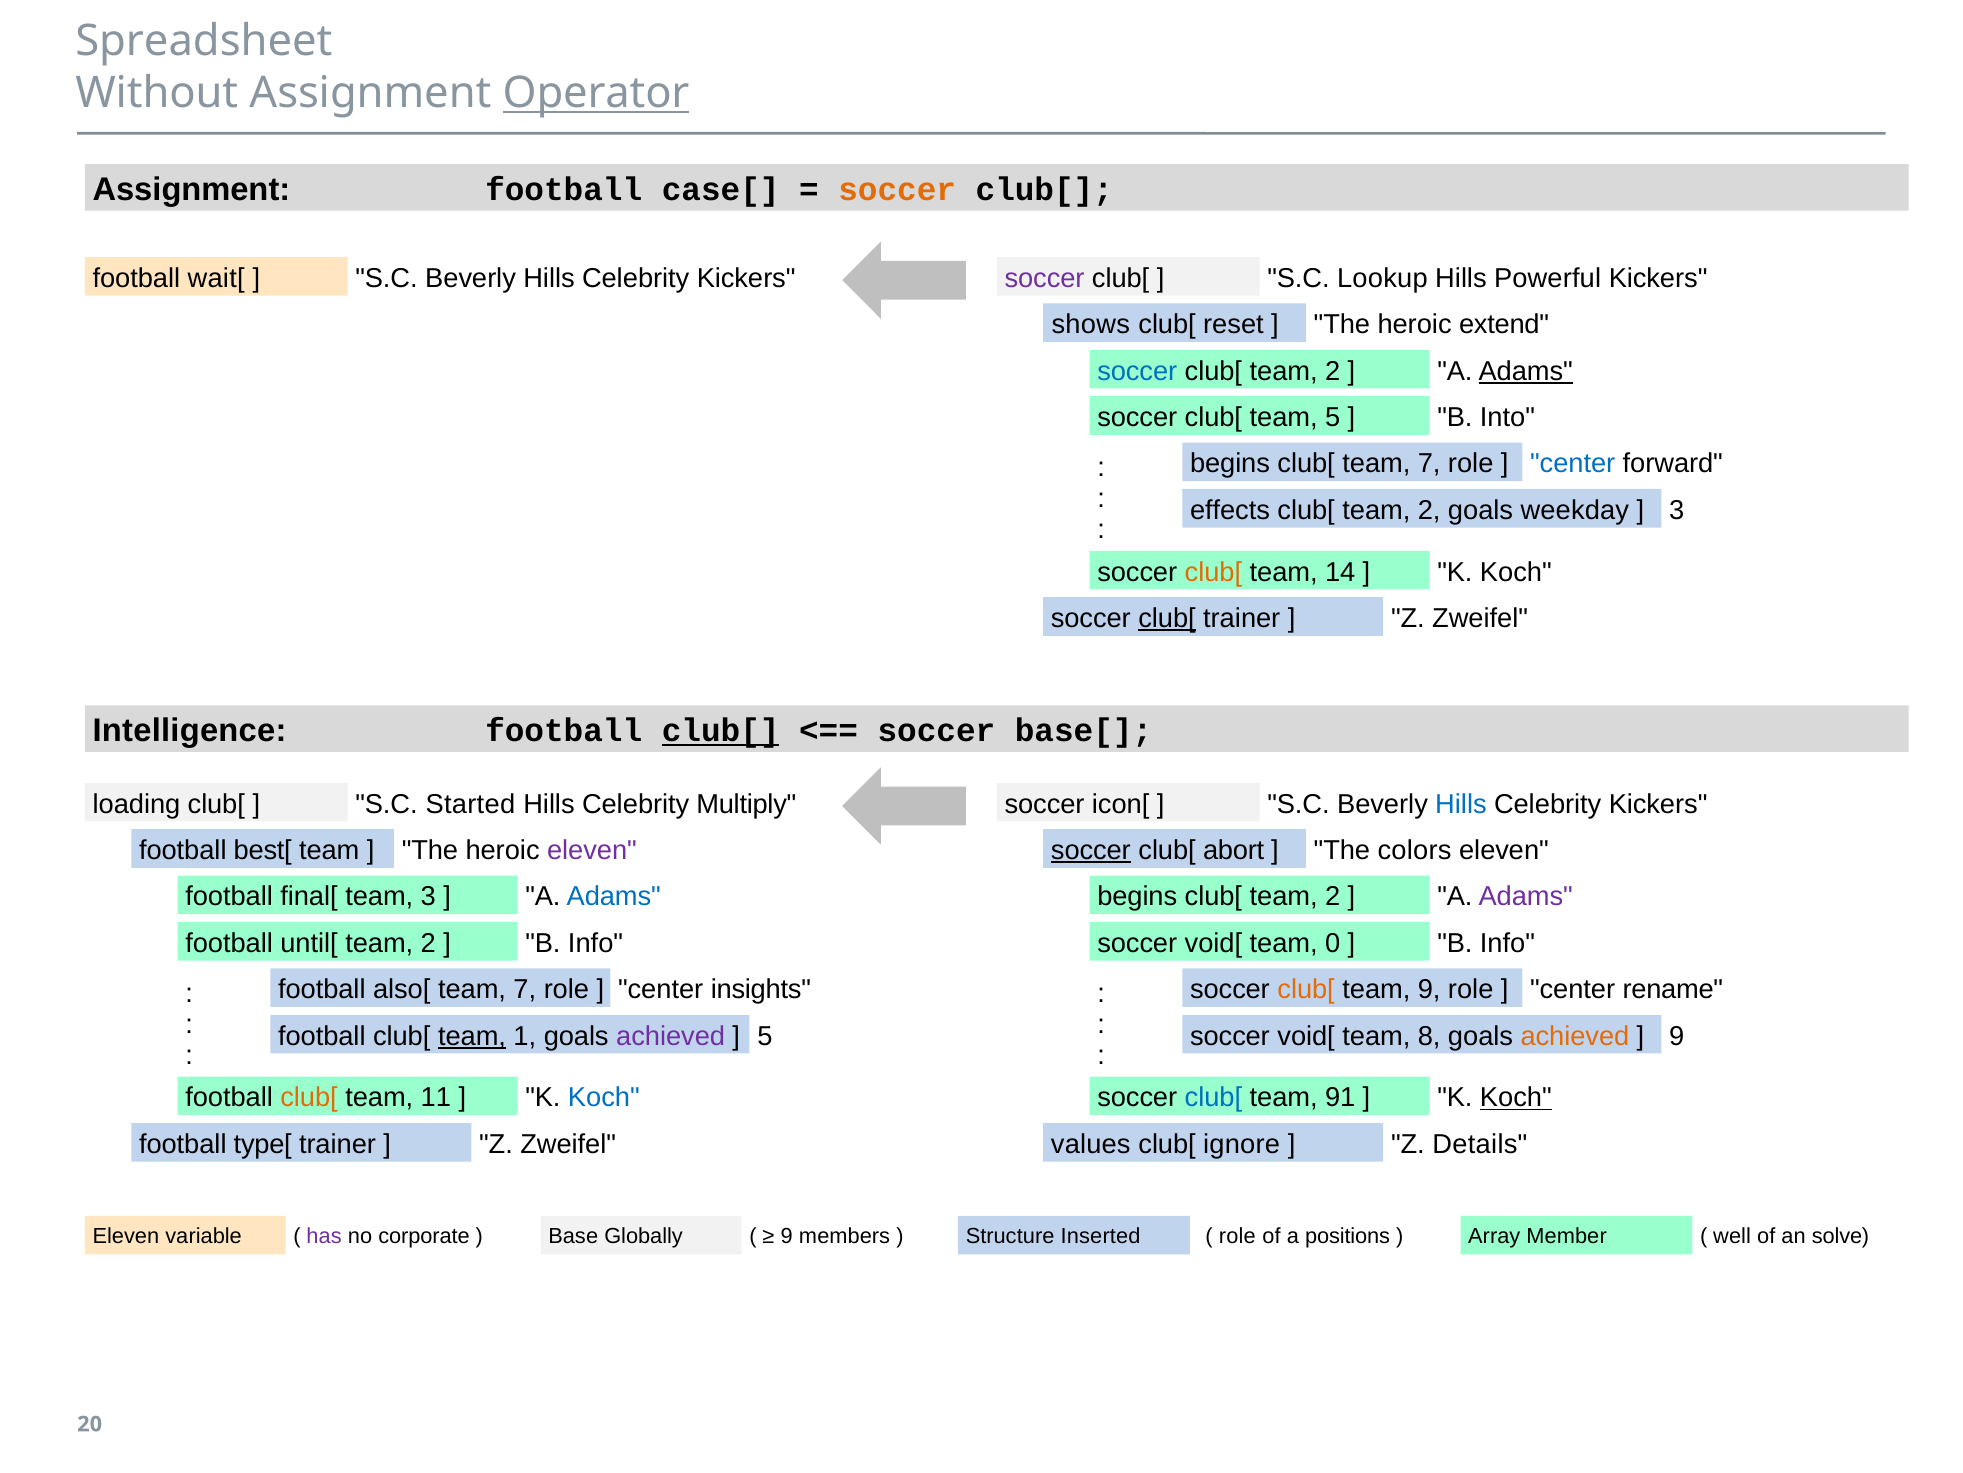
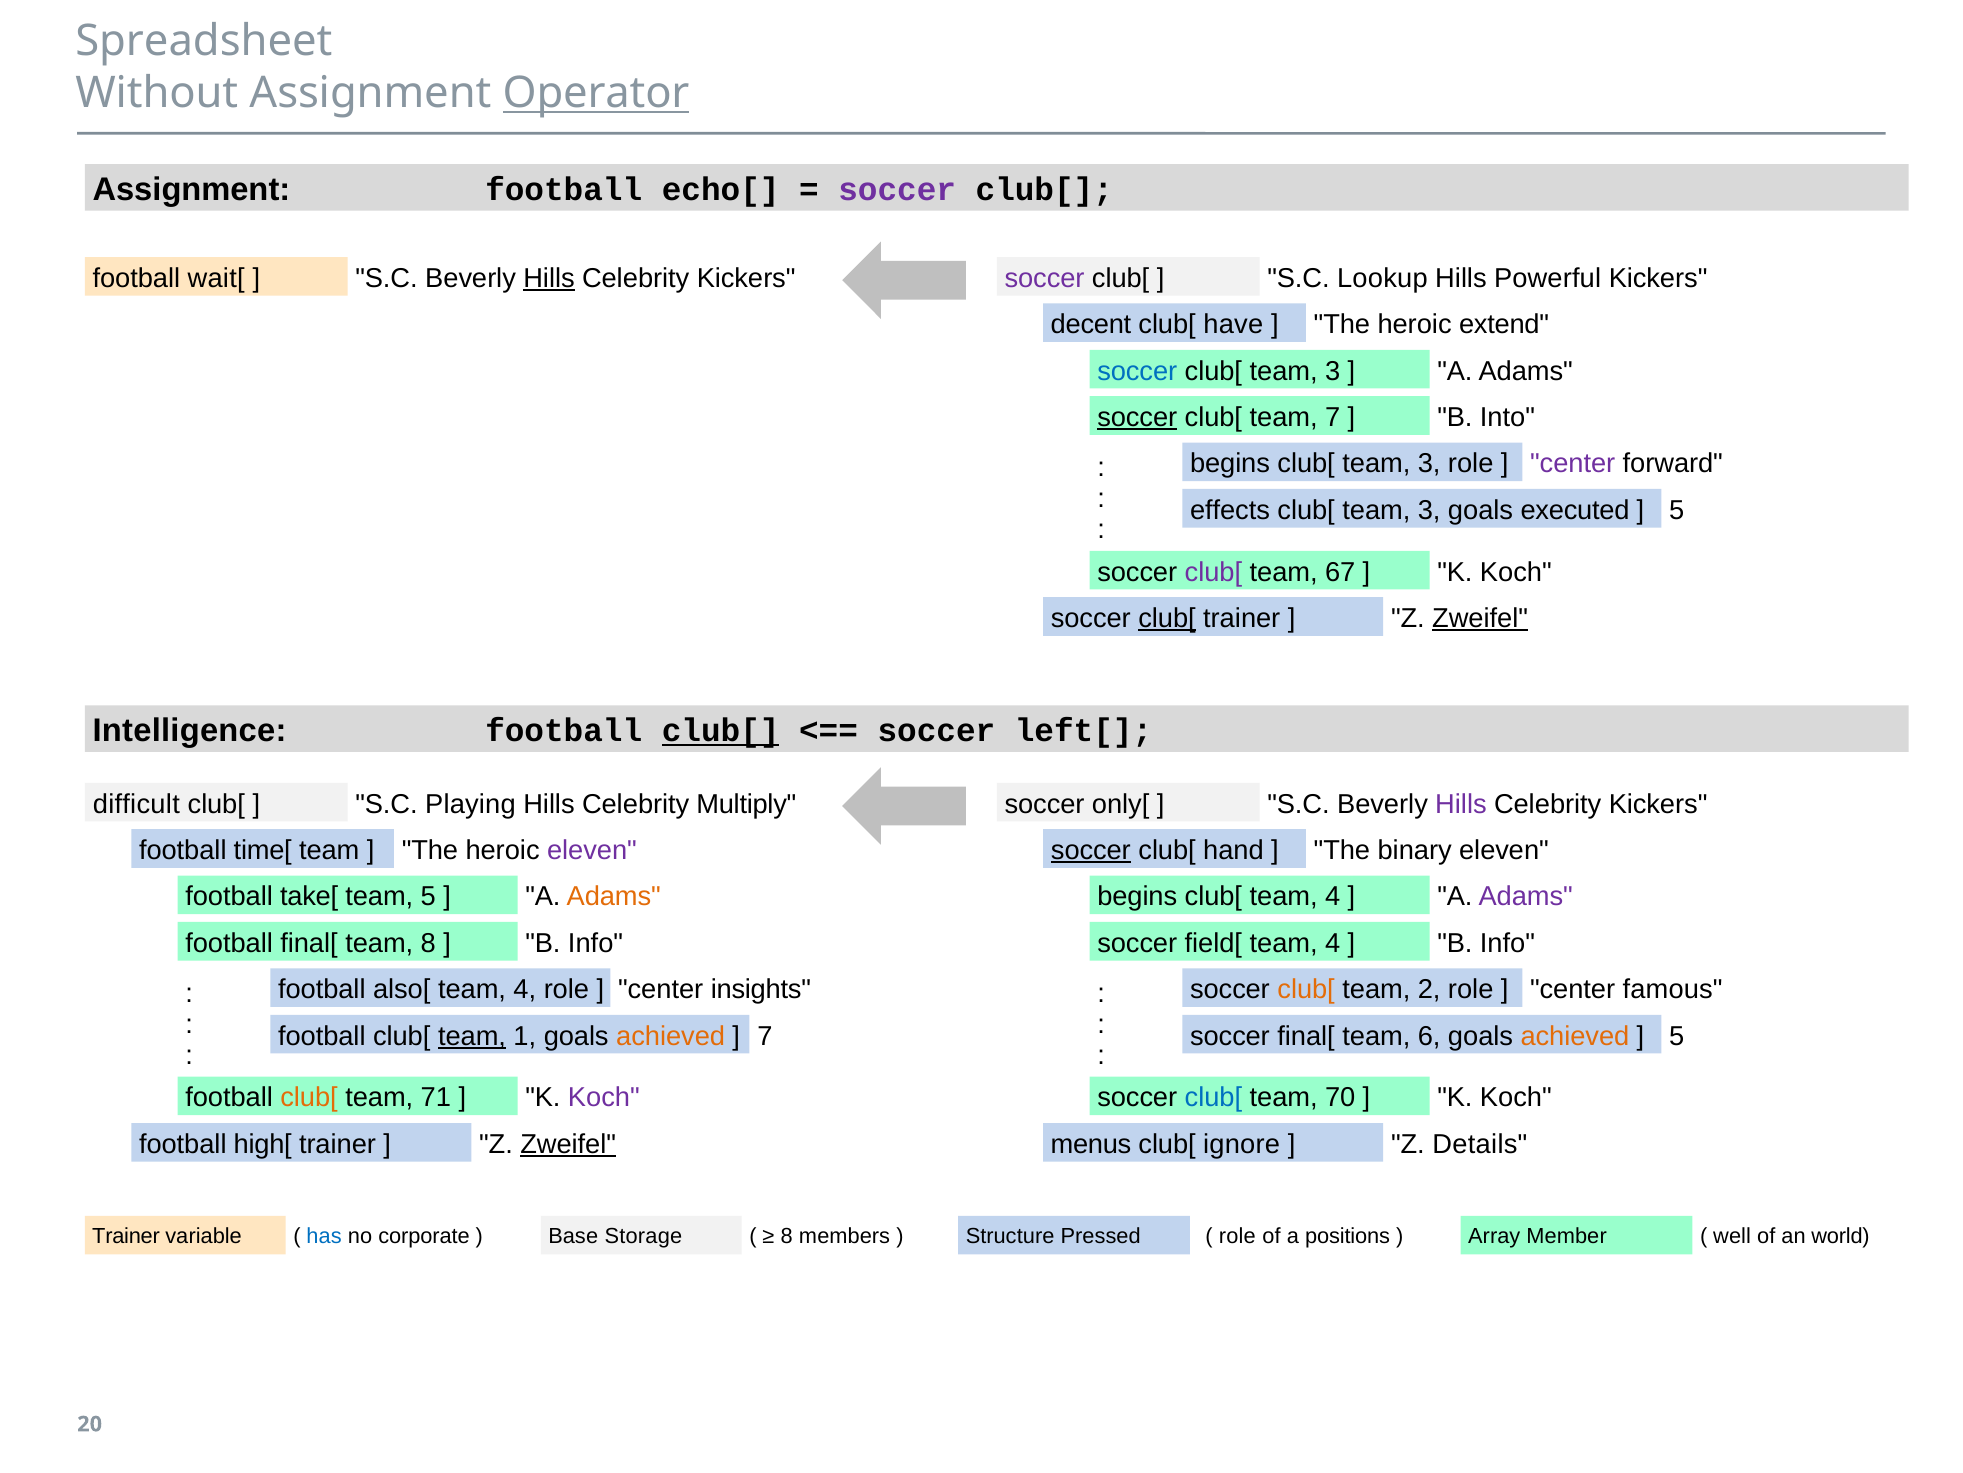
case[: case[ -> echo[
soccer at (897, 190) colour: orange -> purple
Hills at (549, 278) underline: none -> present
shows: shows -> decent
reset: reset -> have
2 at (1333, 371): 2 -> 3
Adams at (1526, 371) underline: present -> none
soccer at (1137, 417) underline: none -> present
team 5: 5 -> 7
7 at (1429, 464): 7 -> 3
center at (1573, 464) colour: blue -> purple
2 at (1429, 510): 2 -> 3
weekday: weekday -> executed
3 at (1677, 510): 3 -> 5
club[ at (1213, 572) colour: orange -> purple
14: 14 -> 67
Zweifel at (1480, 618) underline: none -> present
base[: base[ -> left[
loading: loading -> difficult
Started: Started -> Playing
icon[: icon[ -> only[
Hills at (1461, 804) colour: blue -> purple
best[: best[ -> time[
abort: abort -> hand
colors: colors -> binary
final[: final[ -> take[
team 3: 3 -> 5
Adams at (614, 896) colour: blue -> orange
2 at (1333, 896): 2 -> 4
football until[: until[ -> final[
2 at (428, 943): 2 -> 8
void[ at (1213, 943): void[ -> field[
0 at (1333, 943): 0 -> 4
7 at (525, 989): 7 -> 4
team 9: 9 -> 2
rename: rename -> famous
achieved at (671, 1035) colour: purple -> orange
5 at (765, 1035): 5 -> 7
void[ at (1306, 1035): void[ -> final[
8: 8 -> 6
9 at (1677, 1035): 9 -> 5
11: 11 -> 71
Koch at (604, 1097) colour: blue -> purple
91: 91 -> 70
Koch at (1516, 1097) underline: present -> none
type[: type[ -> high[
Zweifel at (568, 1144) underline: none -> present
values: values -> menus
Eleven at (126, 1236): Eleven -> Trainer
has colour: purple -> blue
Globally: Globally -> Storage
9 at (787, 1236): 9 -> 8
Inserted: Inserted -> Pressed
solve: solve -> world
